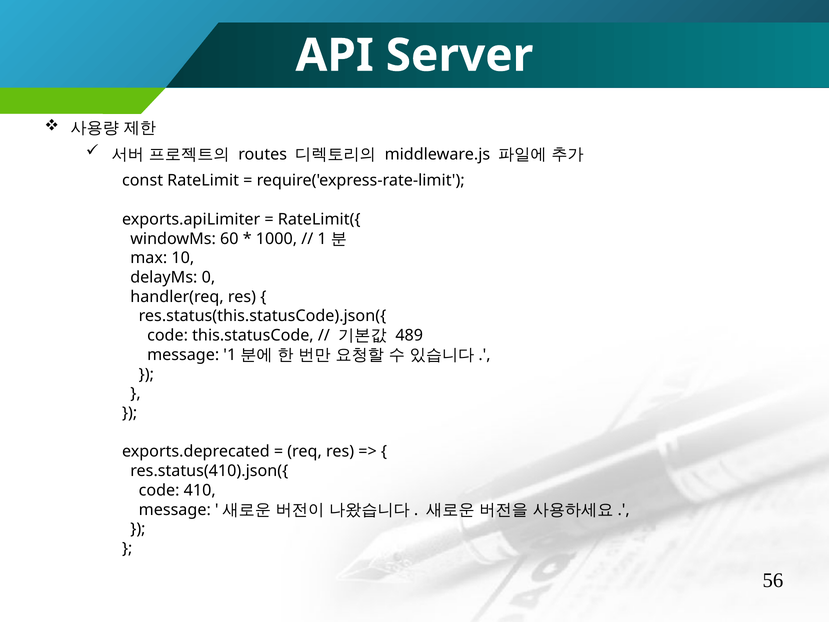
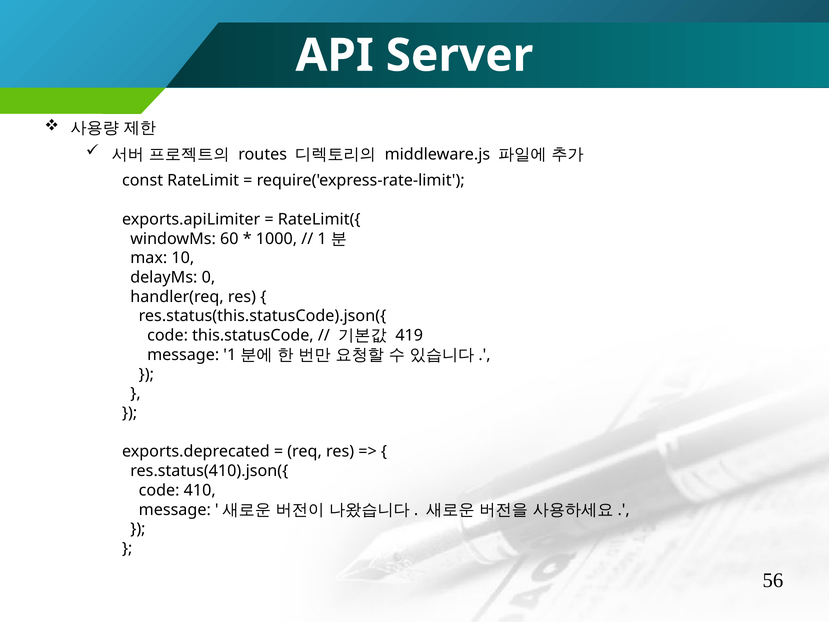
489: 489 -> 419
